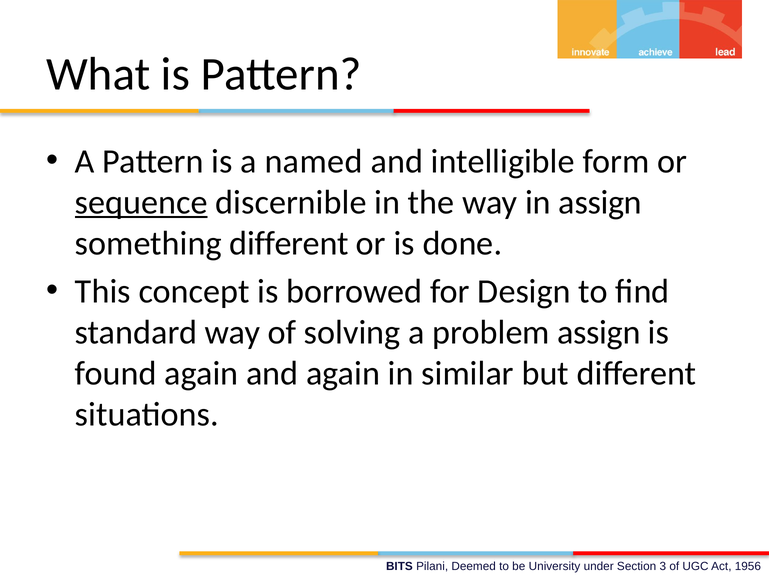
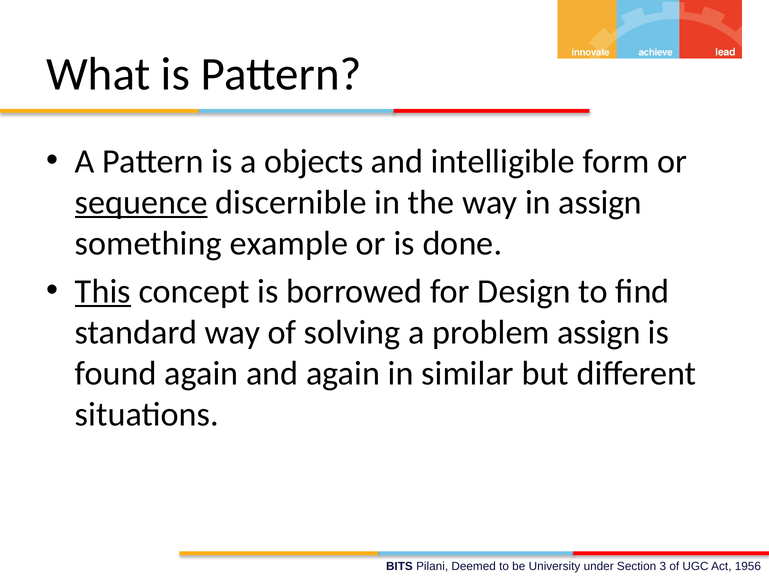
named: named -> objects
something different: different -> example
This underline: none -> present
